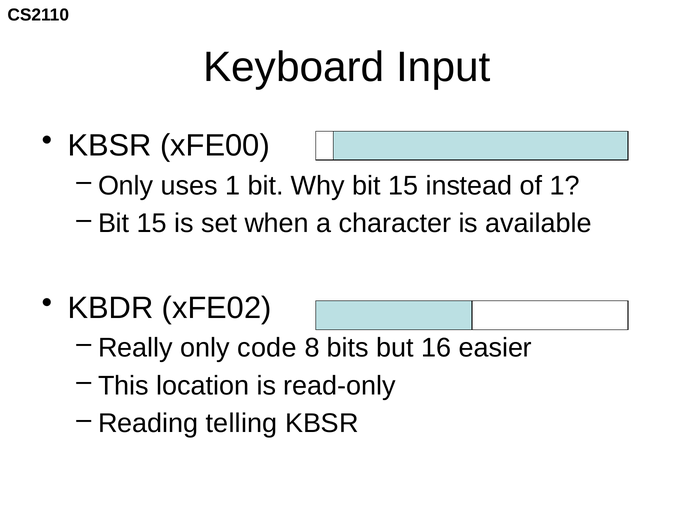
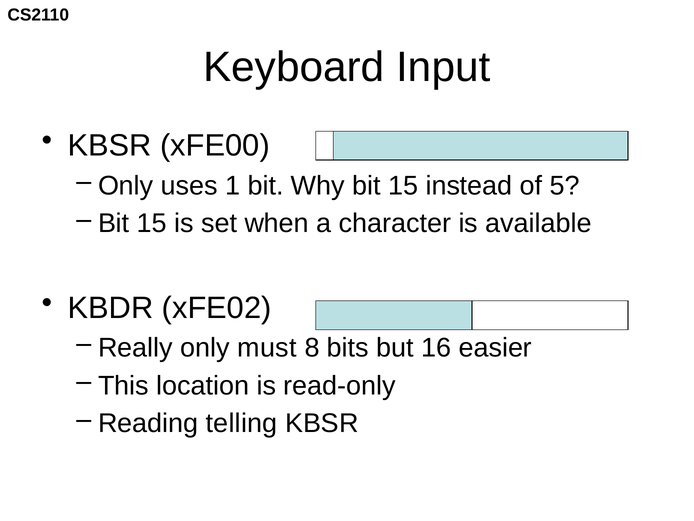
of 1: 1 -> 5
code: code -> must
